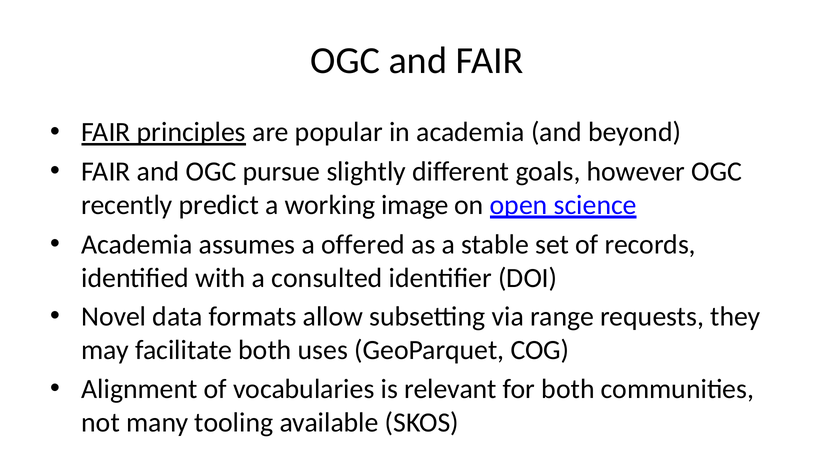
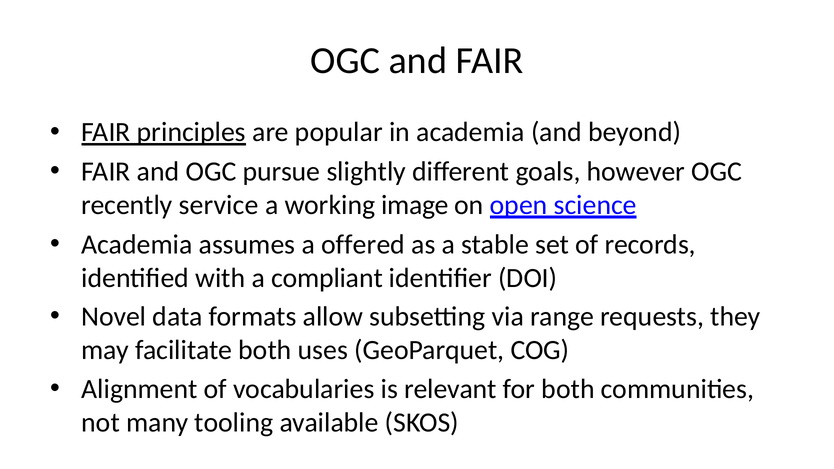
predict: predict -> service
consulted: consulted -> compliant
